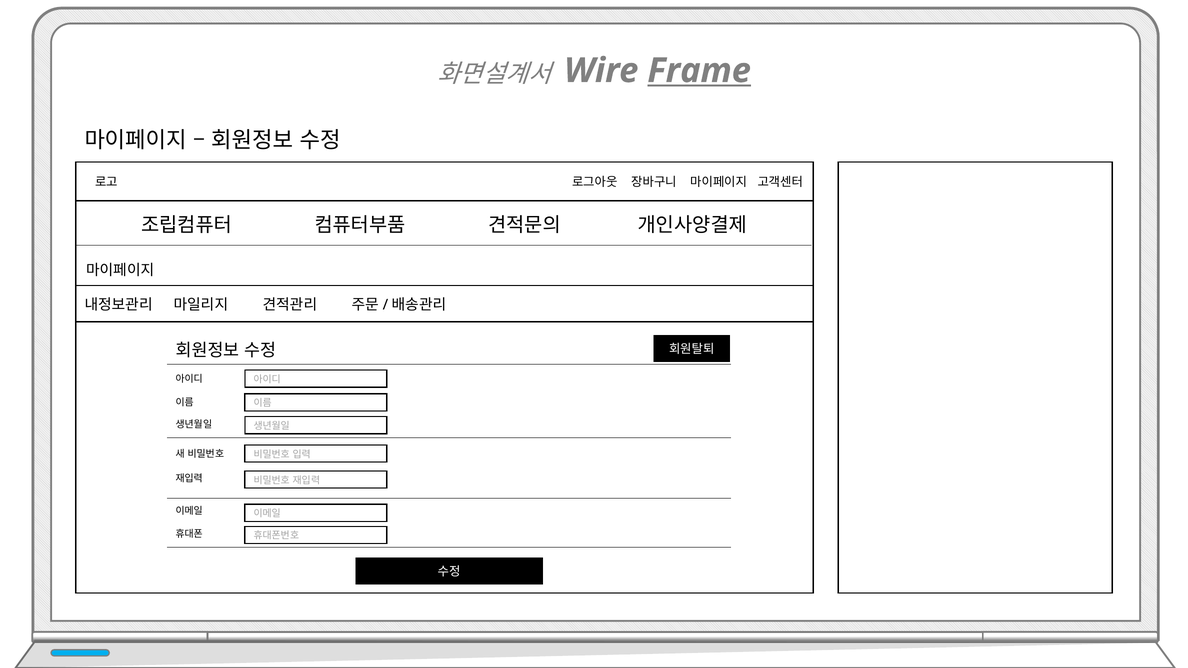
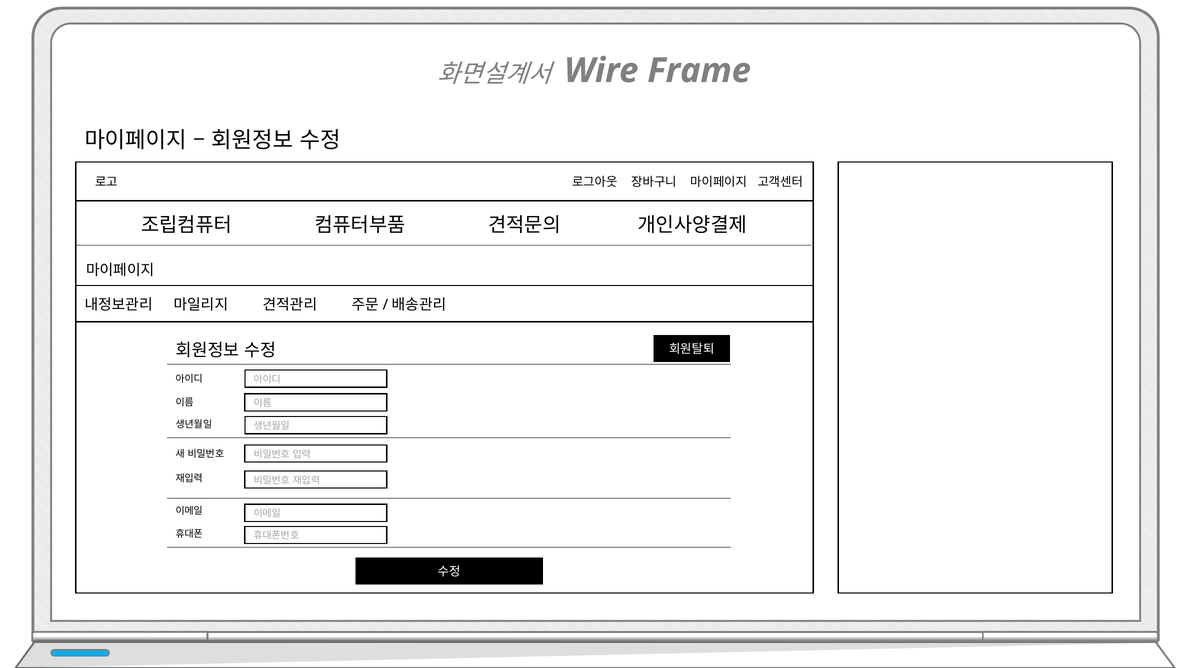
Frame underline: present -> none
